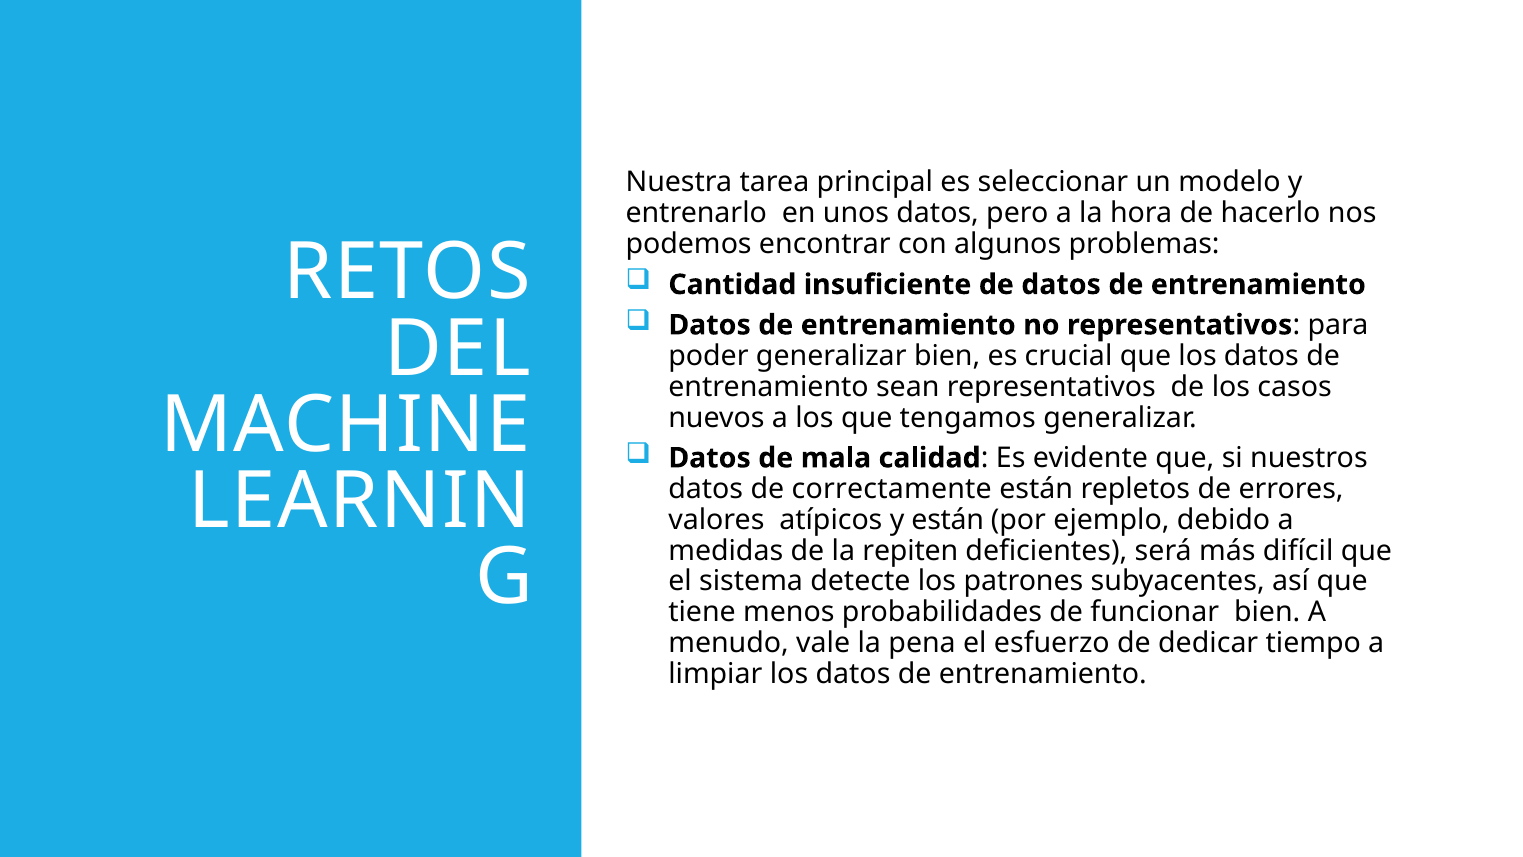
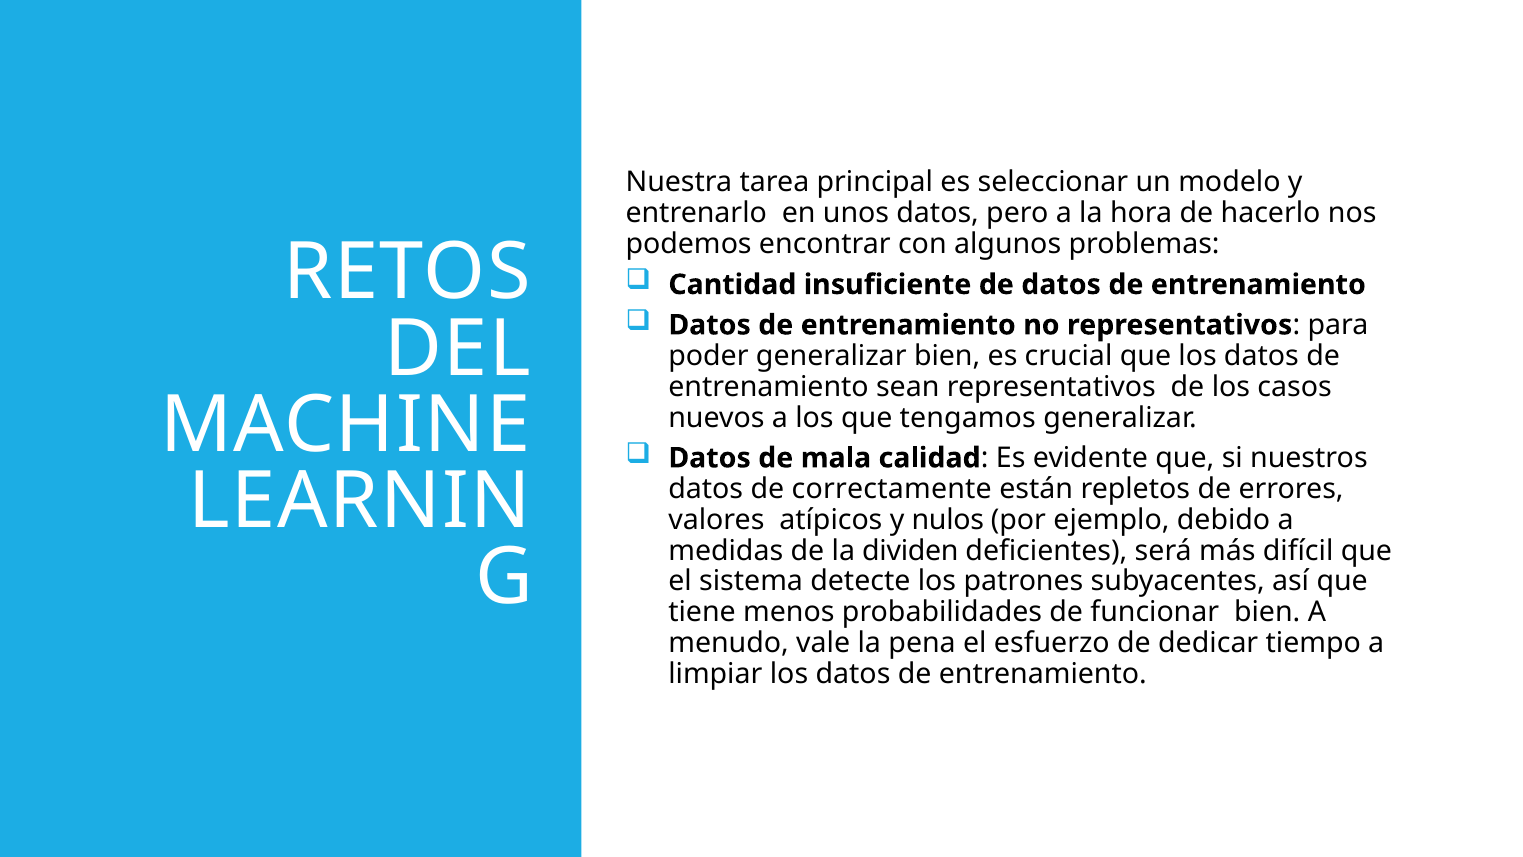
y están: están -> nulos
repiten: repiten -> dividen
